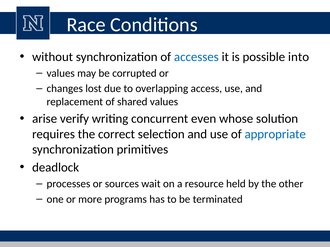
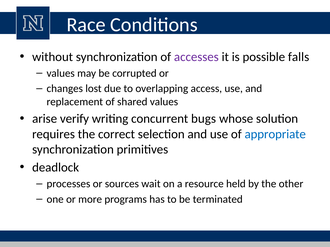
accesses colour: blue -> purple
into: into -> falls
even: even -> bugs
